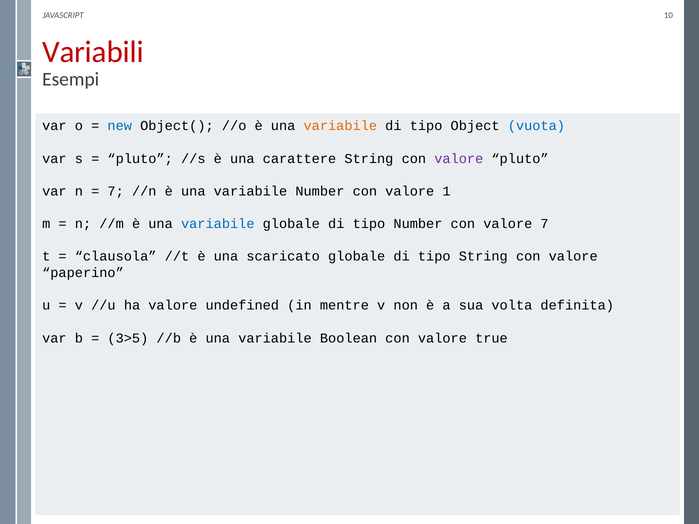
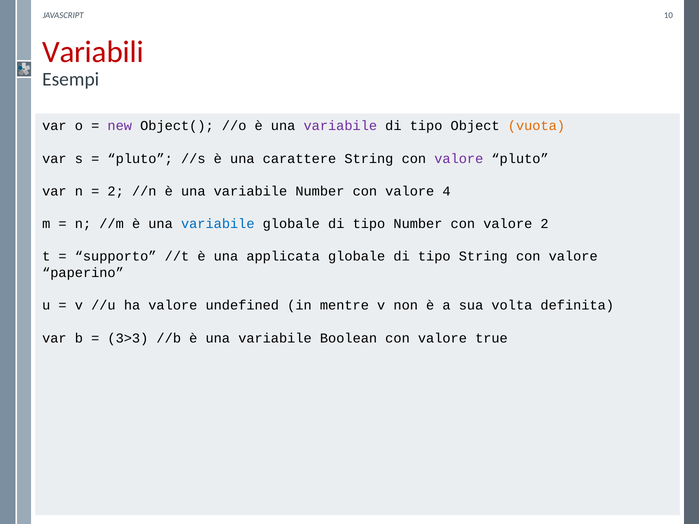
new colour: blue -> purple
variabile at (340, 126) colour: orange -> purple
vuota colour: blue -> orange
7 at (116, 191): 7 -> 2
1: 1 -> 4
valore 7: 7 -> 2
clausola: clausola -> supporto
scaricato: scaricato -> applicata
3>5: 3>5 -> 3>3
